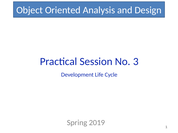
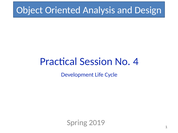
3: 3 -> 4
